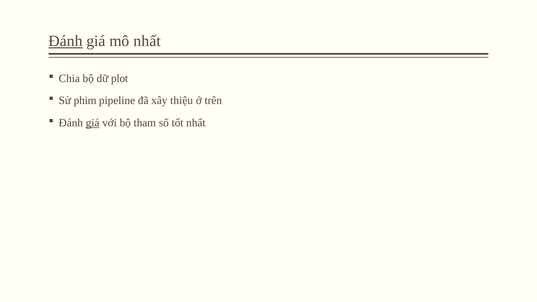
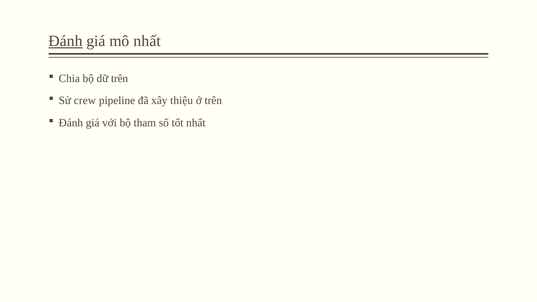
dữ plot: plot -> trên
phim: phim -> crew
giá at (93, 123) underline: present -> none
